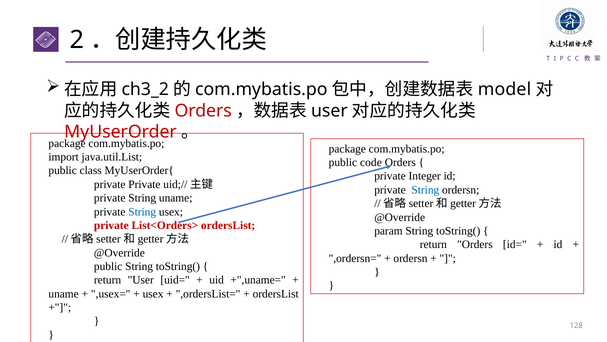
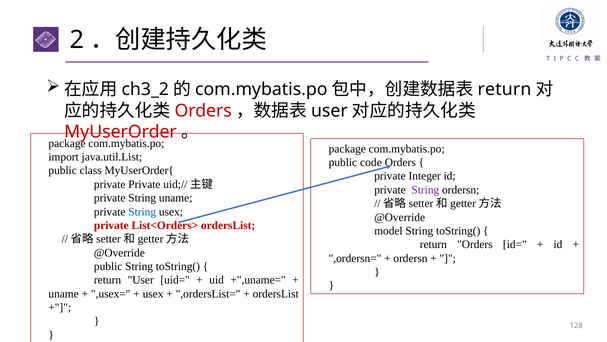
model at (505, 89): model -> return
String at (425, 190) colour: blue -> purple
param: param -> model
